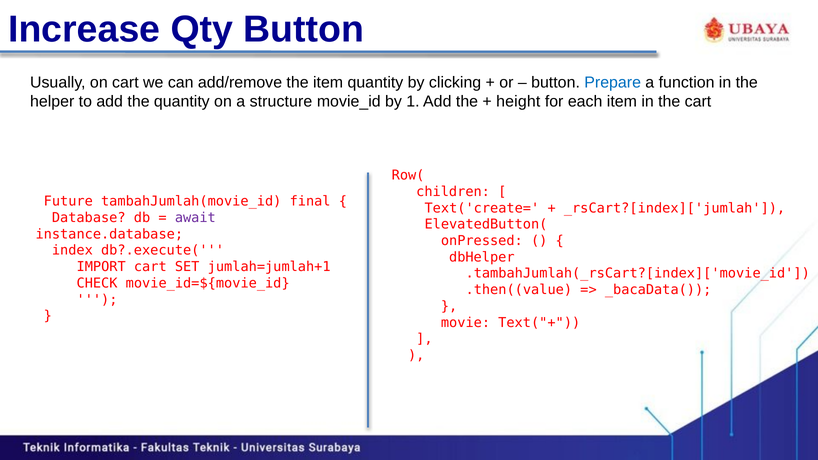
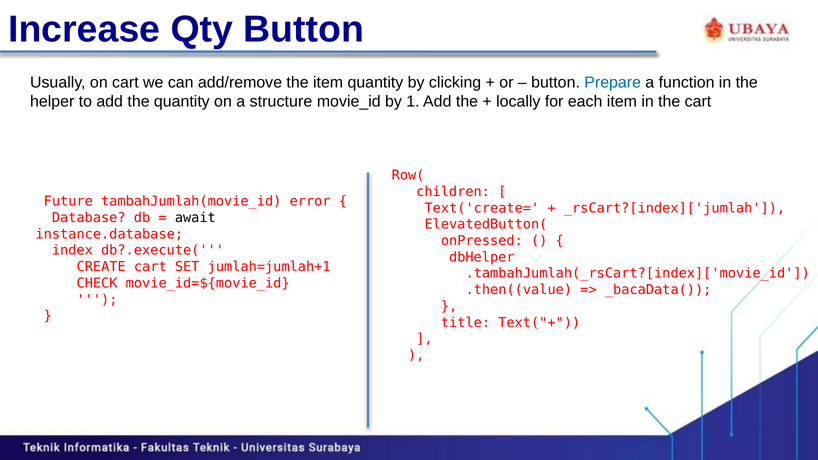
height: height -> locally
final: final -> error
await colour: purple -> black
IMPORT: IMPORT -> CREATE
movie: movie -> title
